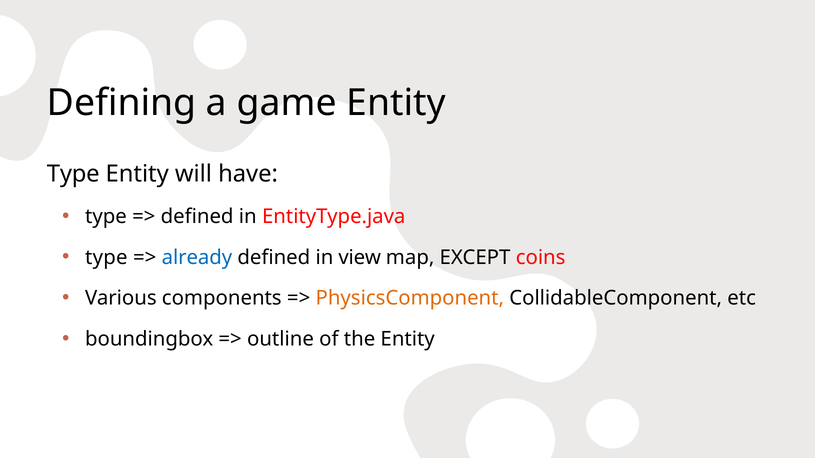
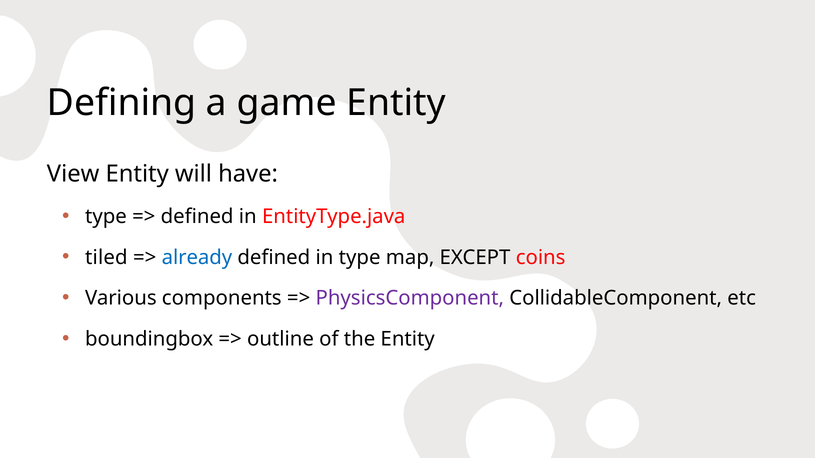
Type at (73, 174): Type -> View
type at (106, 258): type -> tiled
in view: view -> type
PhysicsComponent colour: orange -> purple
